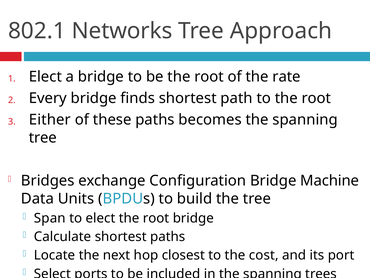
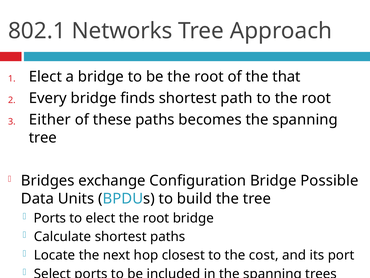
rate: rate -> that
Machine: Machine -> Possible
Span at (50, 218): Span -> Ports
